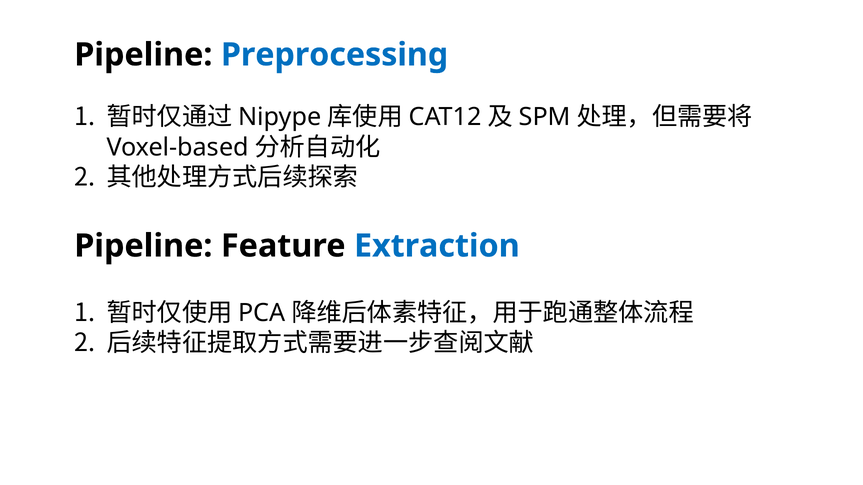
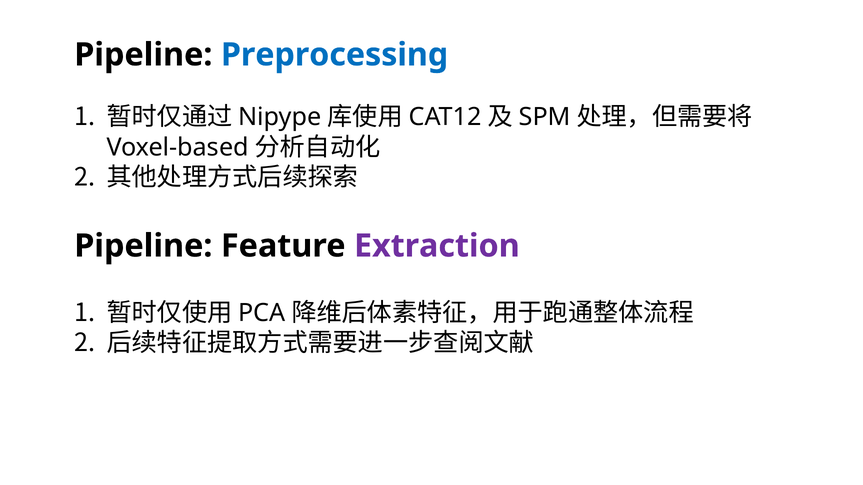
Extraction colour: blue -> purple
